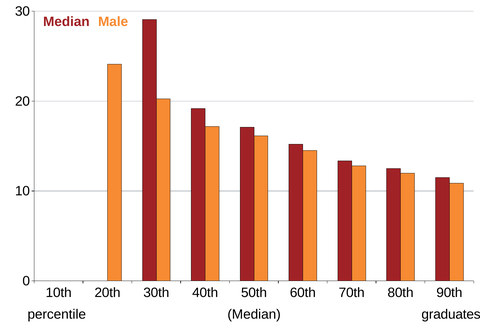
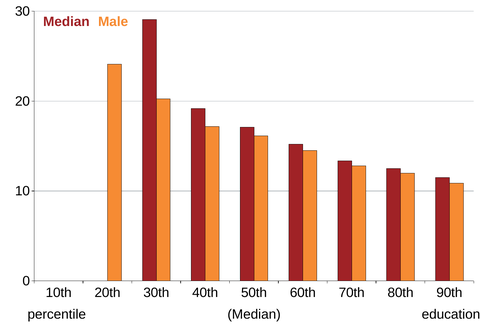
graduates: graduates -> education
